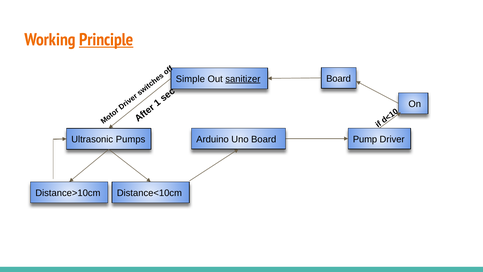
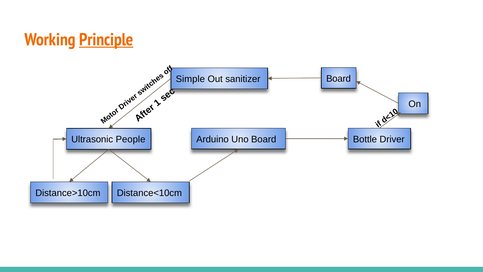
sanitizer underline: present -> none
Pump: Pump -> Bottle
Pumps: Pumps -> People
